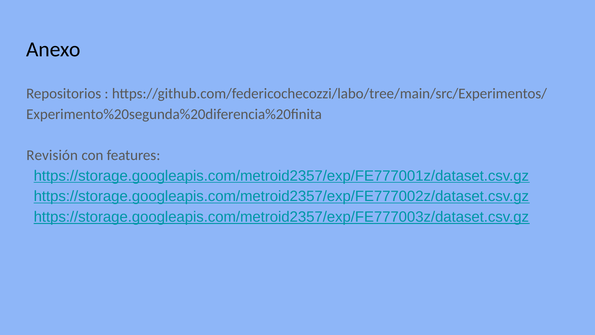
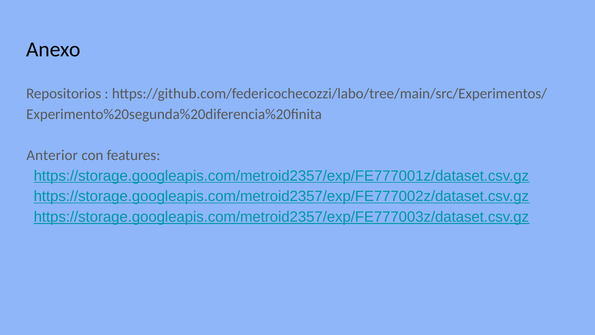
Revisión: Revisión -> Anterior
